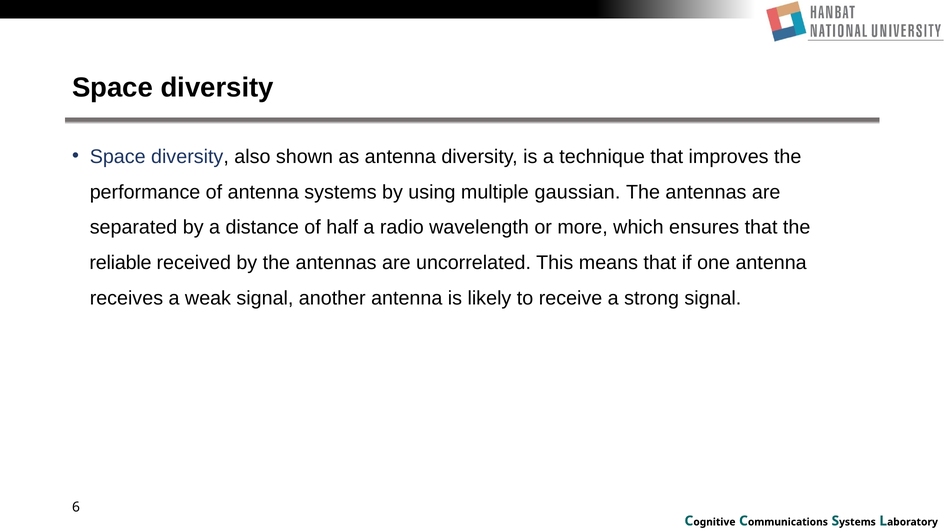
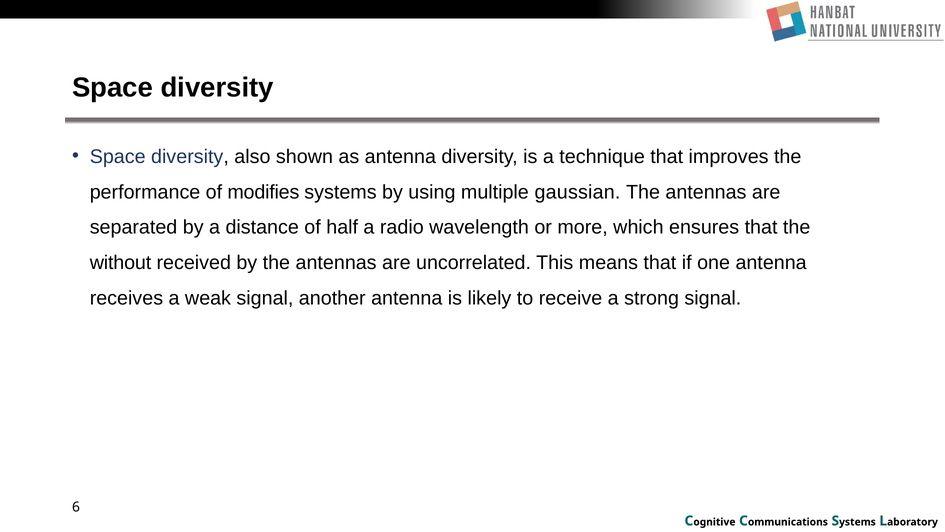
of antenna: antenna -> modifies
reliable: reliable -> without
